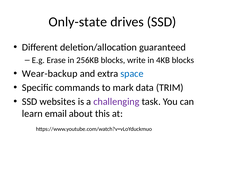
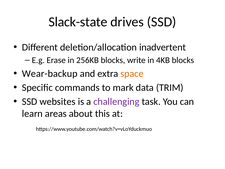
Only-state: Only-state -> Slack-state
guaranteed: guaranteed -> inadvertent
space colour: blue -> orange
email: email -> areas
